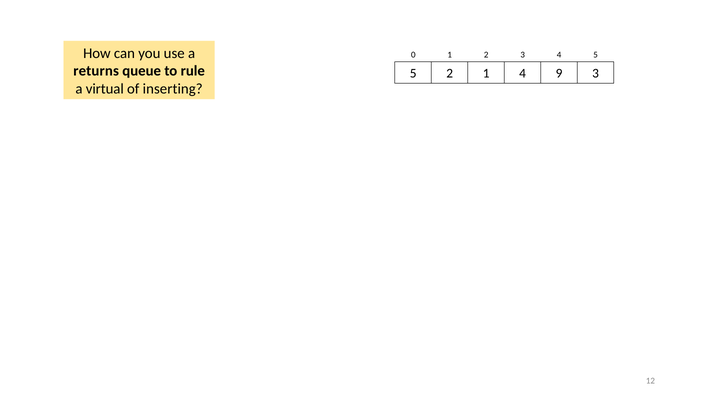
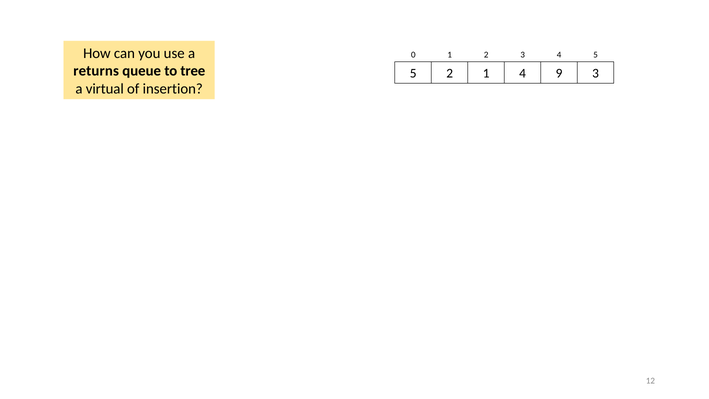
rule: rule -> tree
inserting: inserting -> insertion
